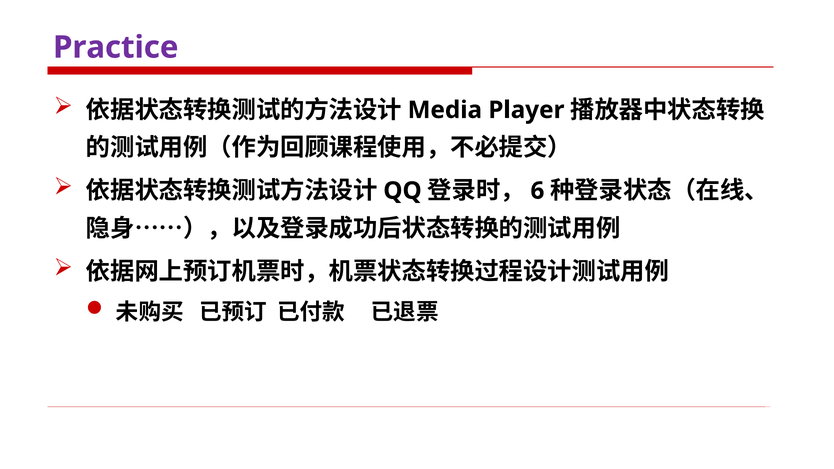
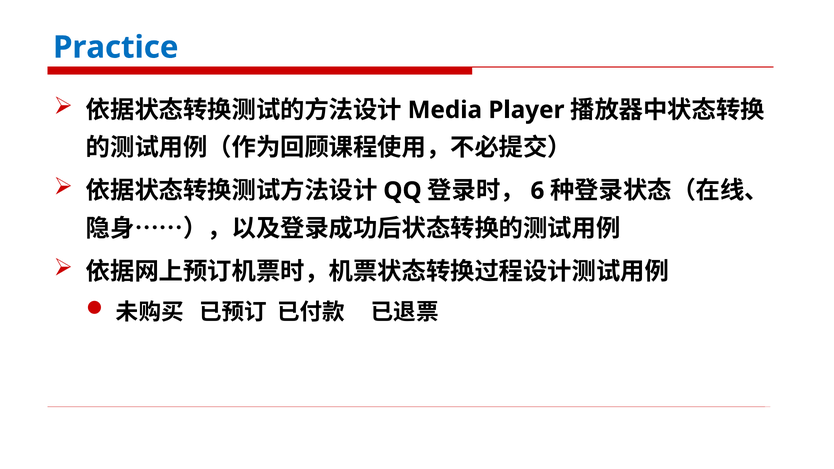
Practice colour: purple -> blue
